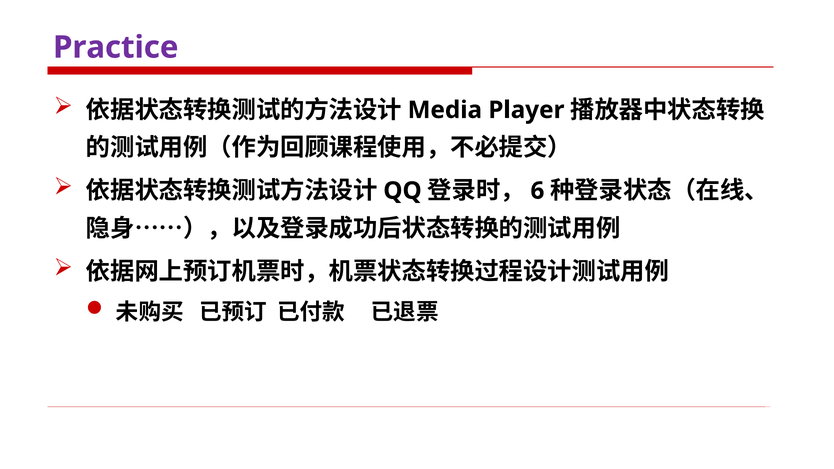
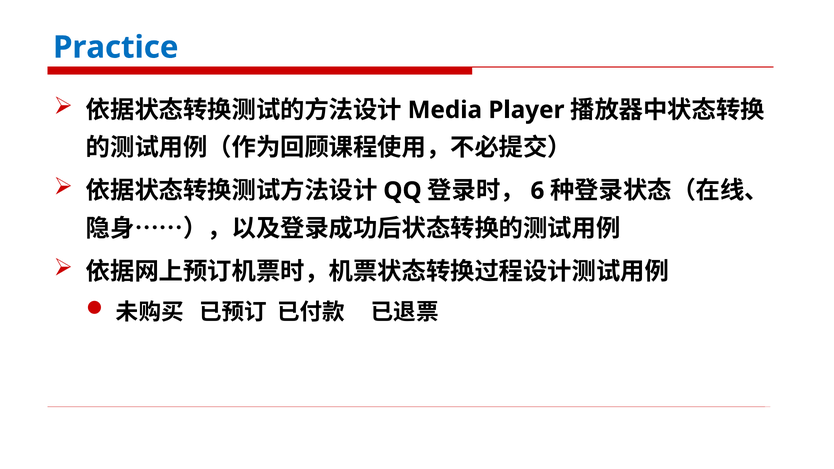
Practice colour: purple -> blue
